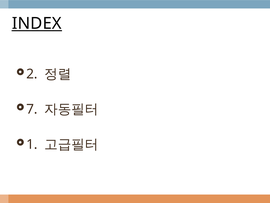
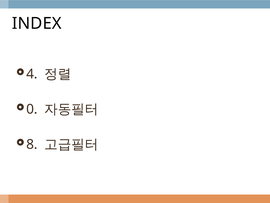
INDEX underline: present -> none
2: 2 -> 4
7: 7 -> 0
1: 1 -> 8
